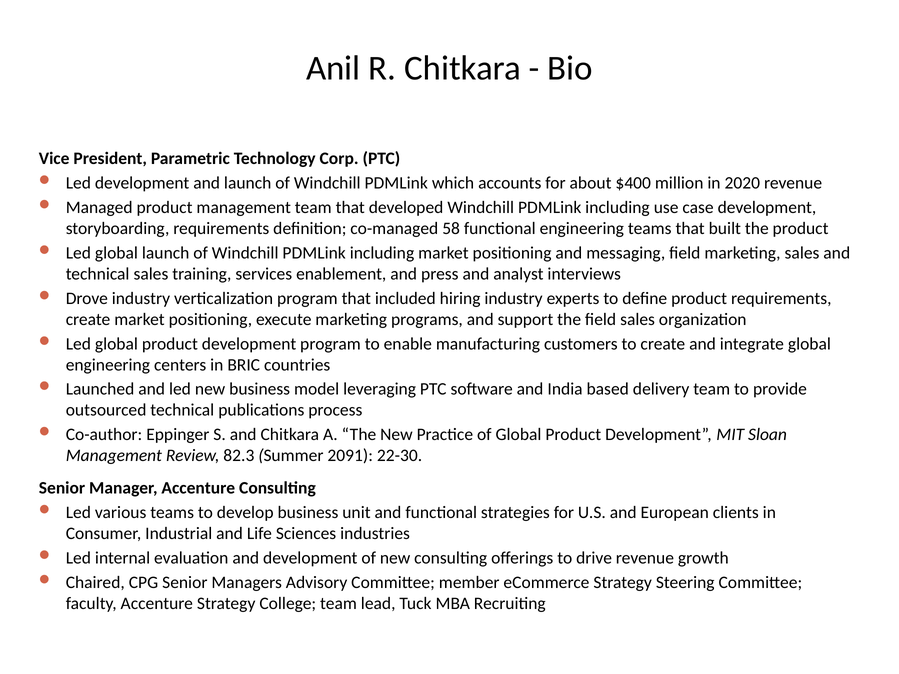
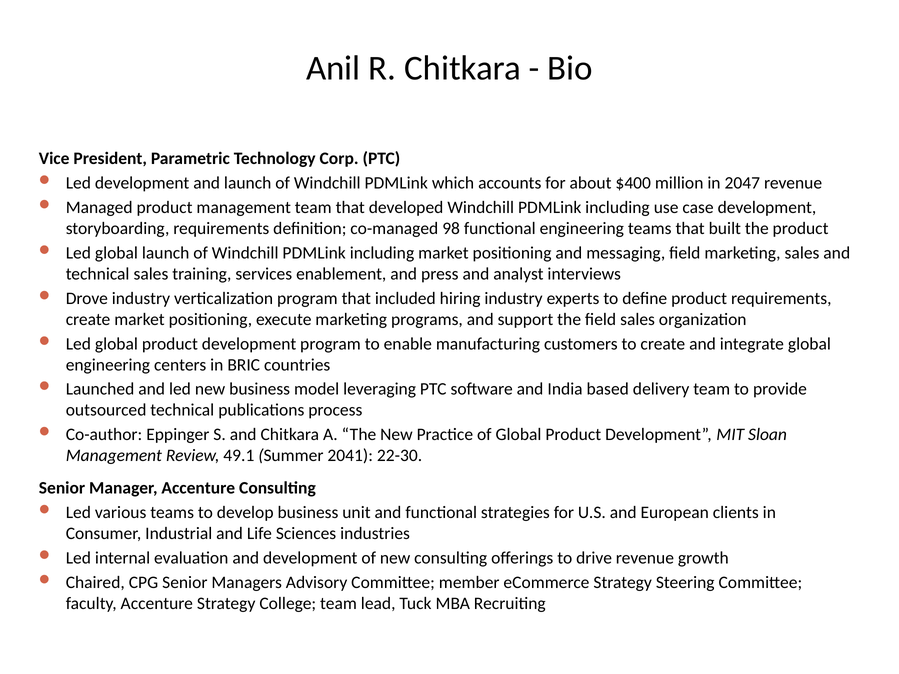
2020: 2020 -> 2047
58: 58 -> 98
82.3: 82.3 -> 49.1
2091: 2091 -> 2041
